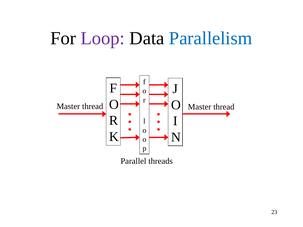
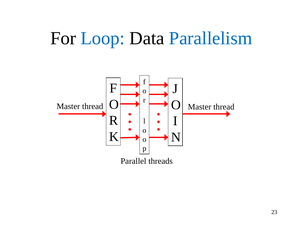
Loop colour: purple -> blue
